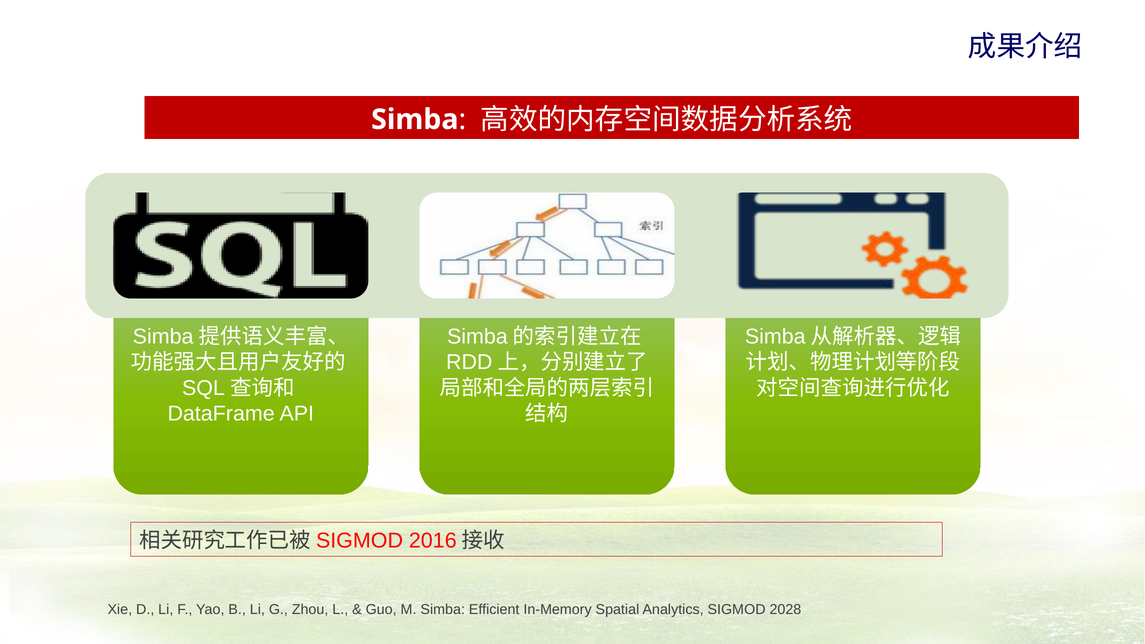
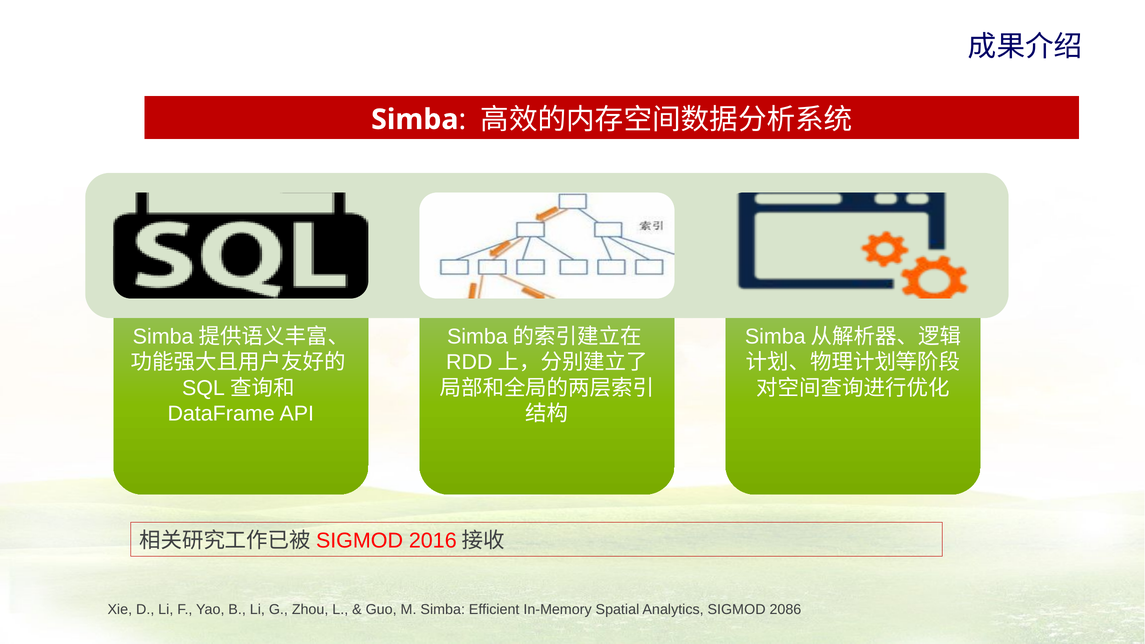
2028: 2028 -> 2086
